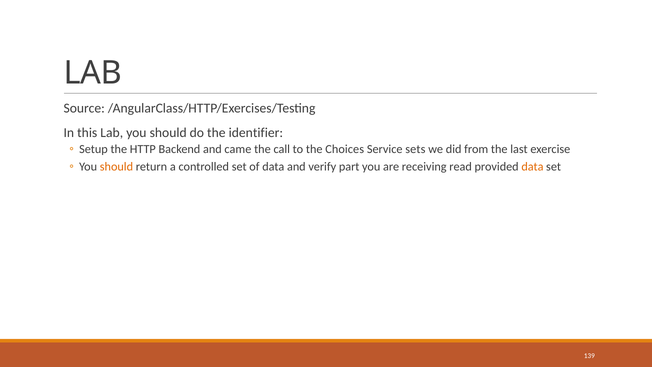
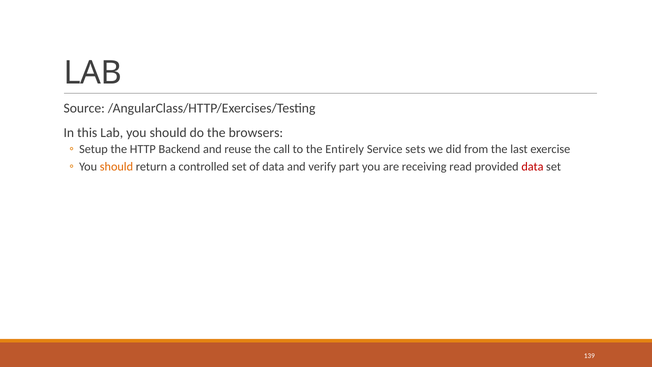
identifier: identifier -> browsers
came: came -> reuse
Choices: Choices -> Entirely
data at (532, 167) colour: orange -> red
